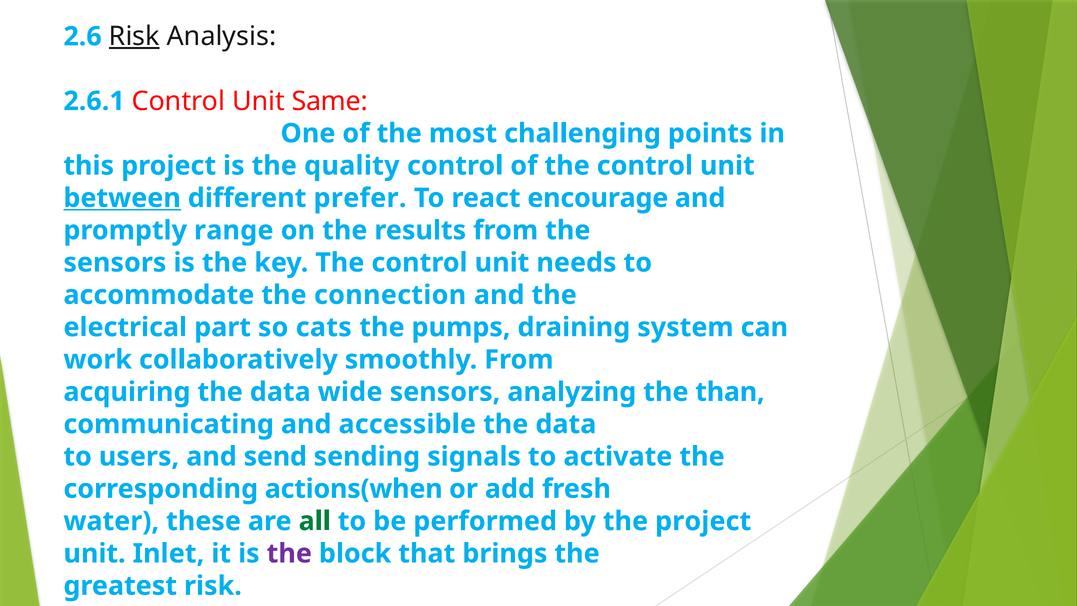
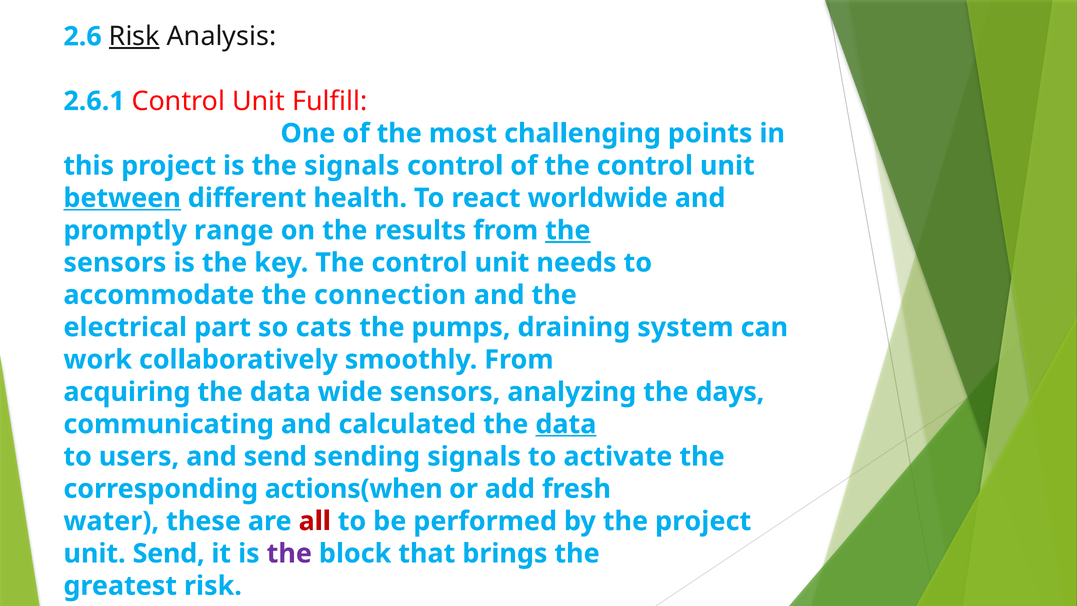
Same: Same -> Fulfill
the quality: quality -> signals
prefer: prefer -> health
encourage: encourage -> worldwide
the at (568, 230) underline: none -> present
than: than -> days
accessible: accessible -> calculated
data at (566, 424) underline: none -> present
all colour: green -> red
unit Inlet: Inlet -> Send
